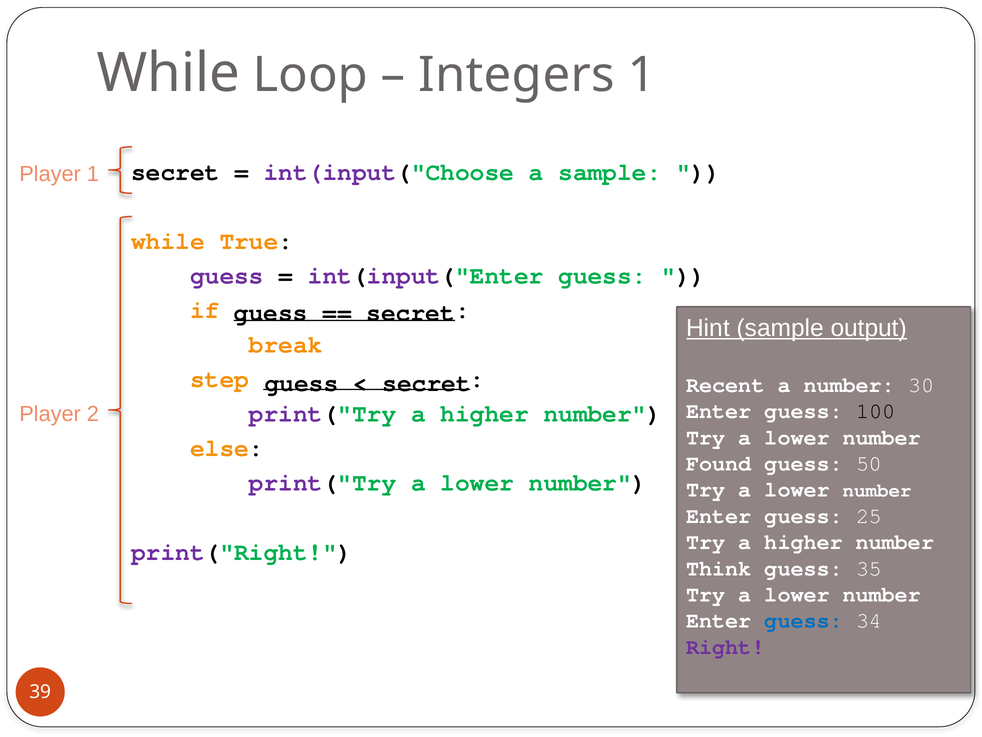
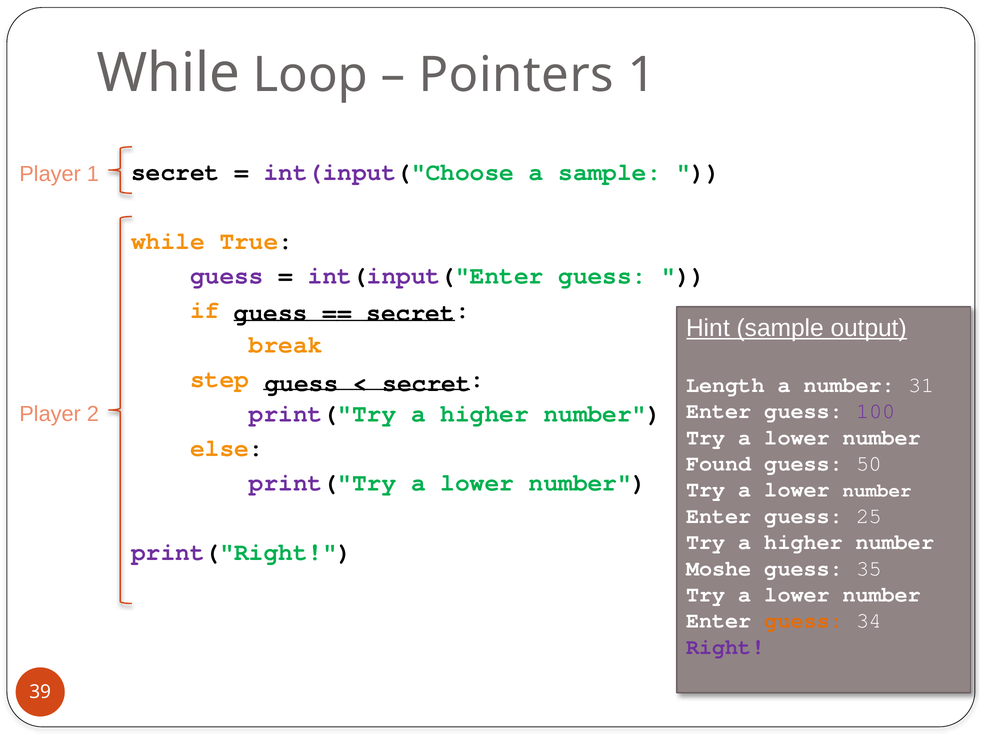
Integers: Integers -> Pointers
Recent: Recent -> Length
30: 30 -> 31
100 colour: black -> purple
Think: Think -> Moshe
guess at (804, 620) colour: blue -> orange
